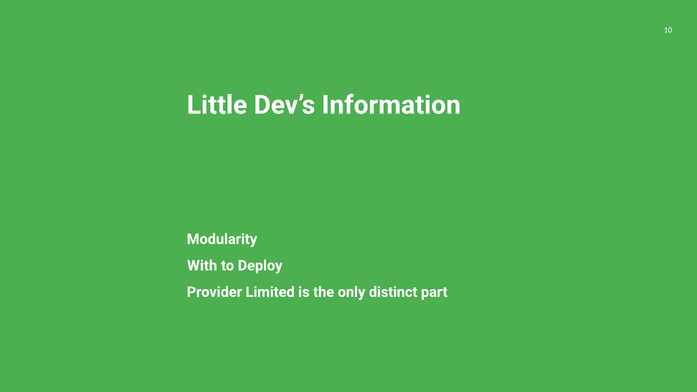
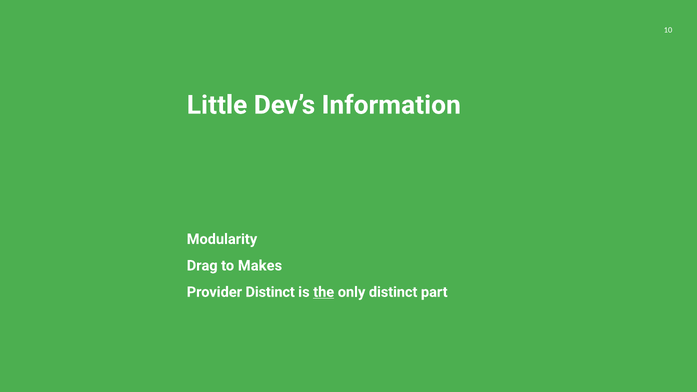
With: With -> Drag
Deploy: Deploy -> Makes
Provider Limited: Limited -> Distinct
the underline: none -> present
